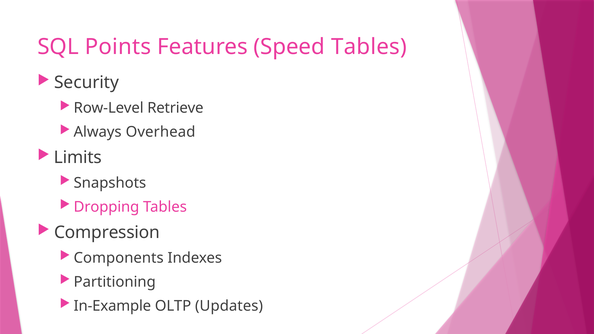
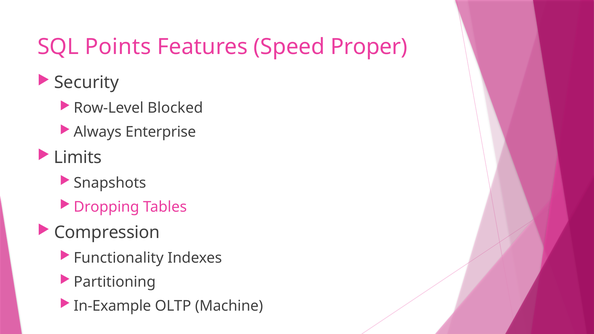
Speed Tables: Tables -> Proper
Retrieve: Retrieve -> Blocked
Overhead: Overhead -> Enterprise
Components: Components -> Functionality
Updates: Updates -> Machine
